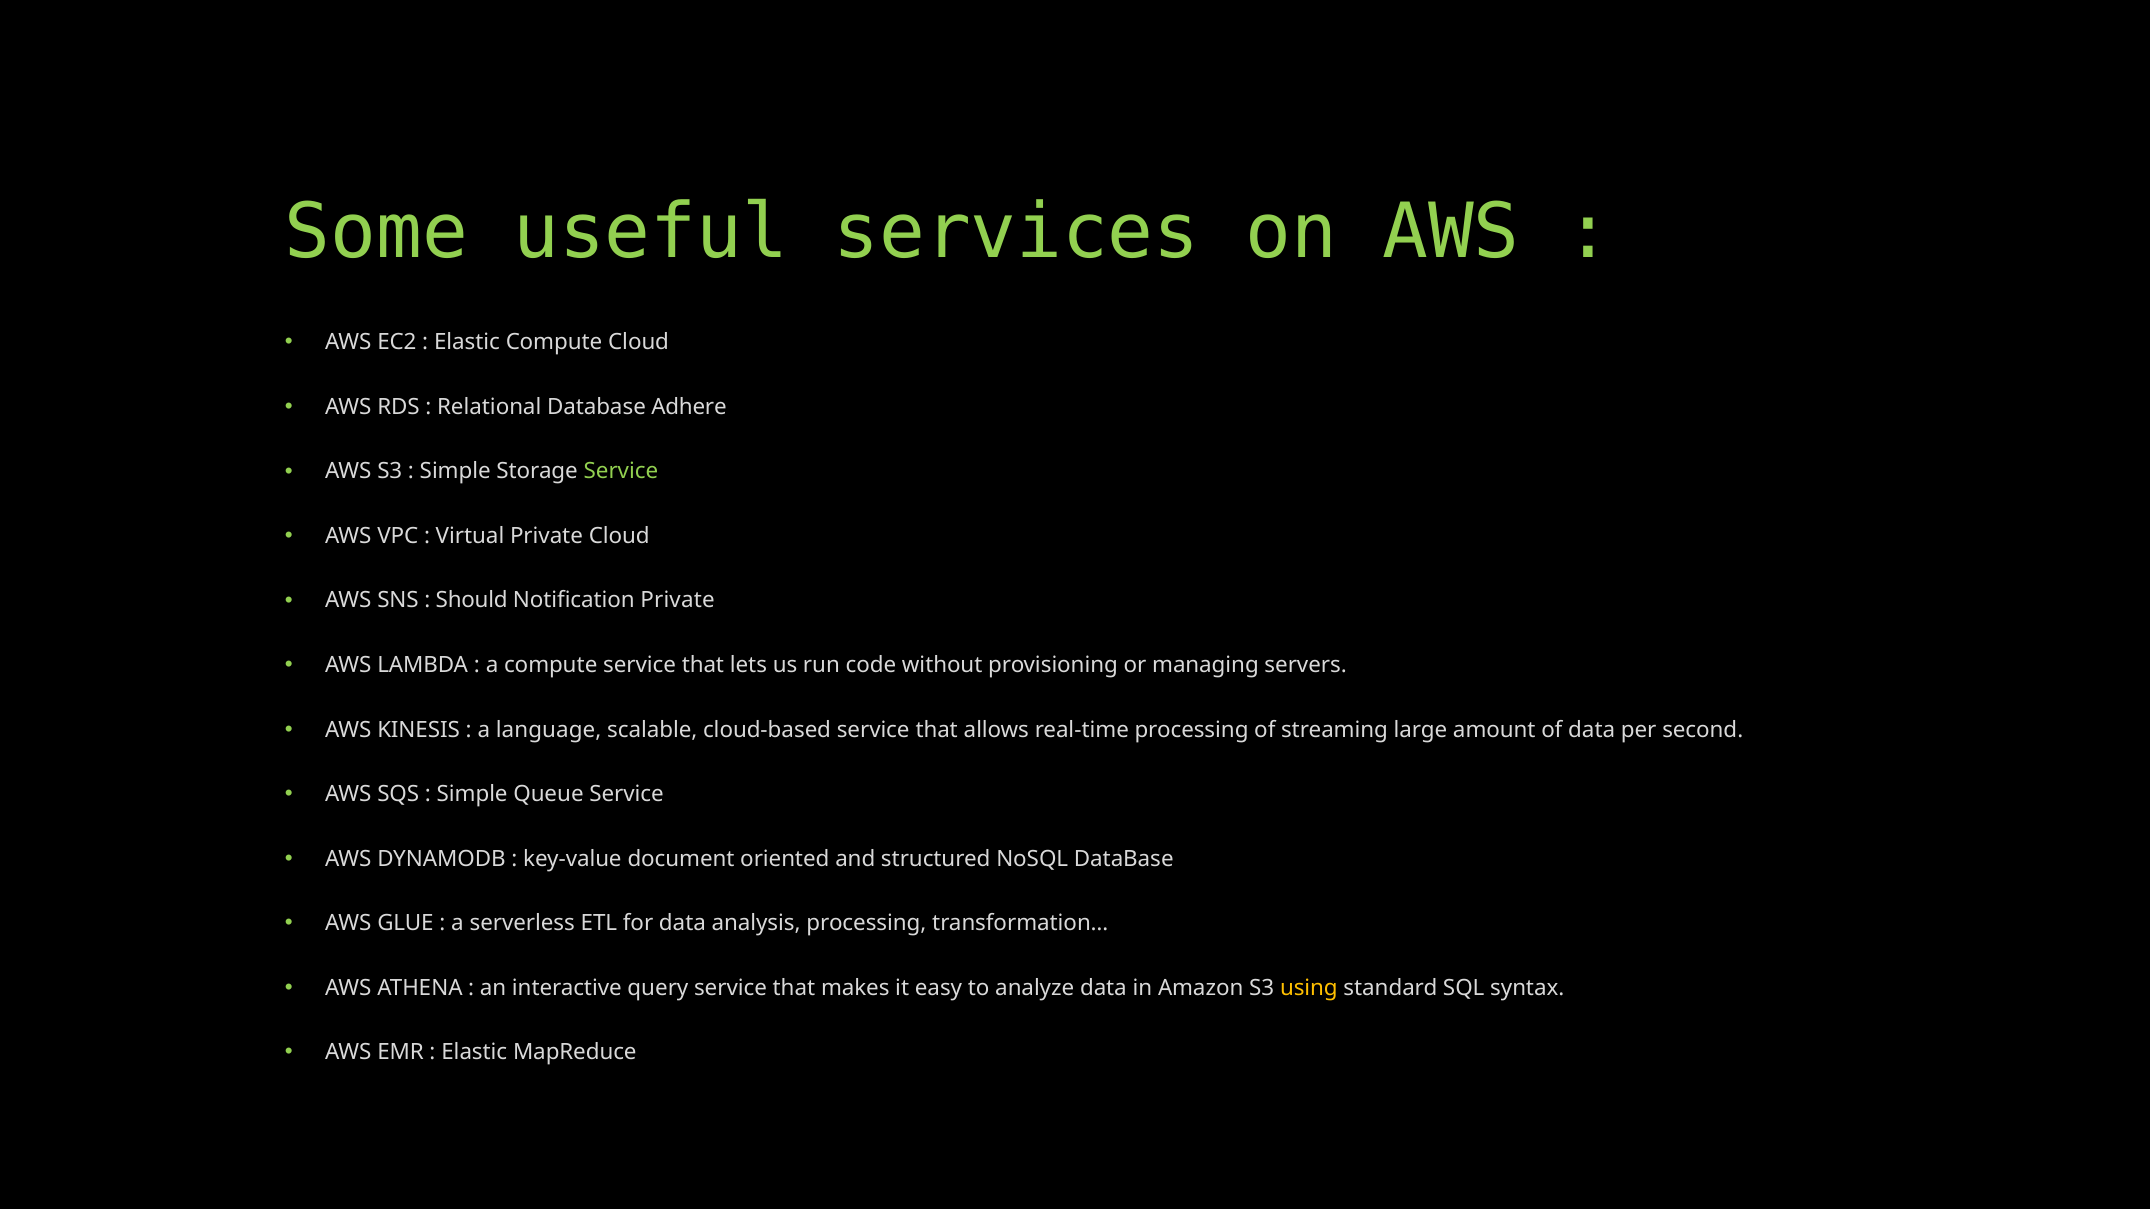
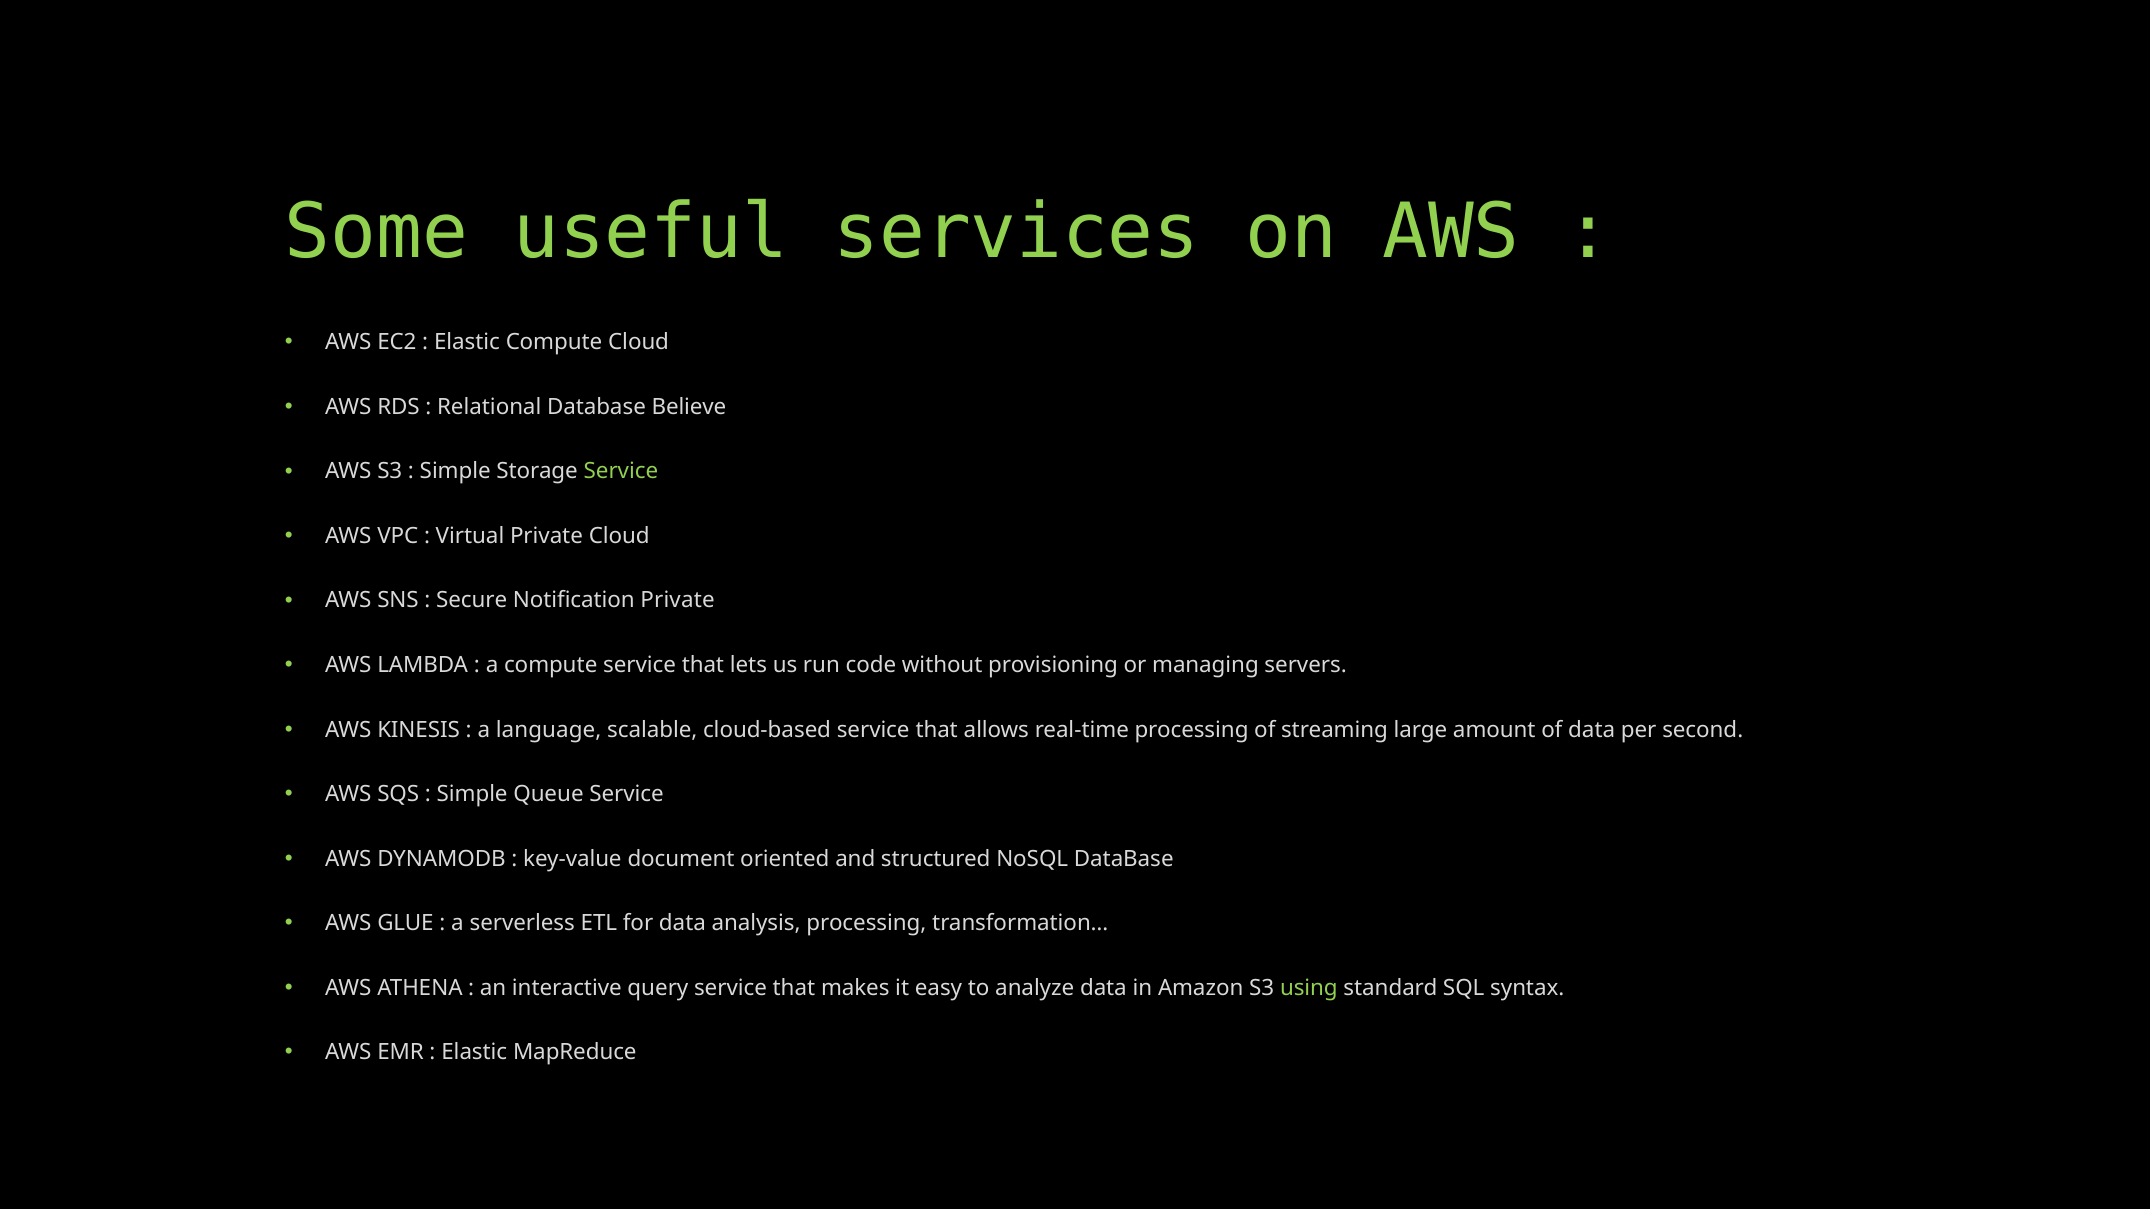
Adhere: Adhere -> Believe
Should: Should -> Secure
using colour: yellow -> light green
